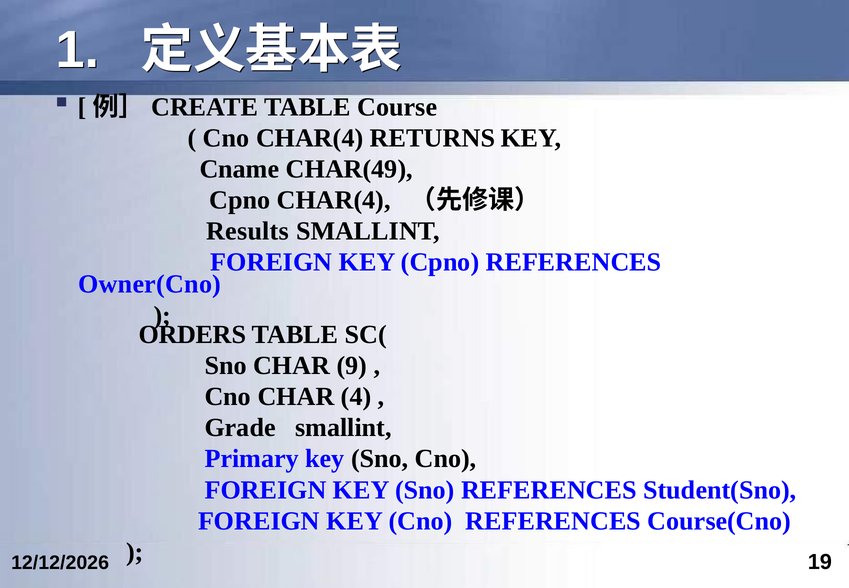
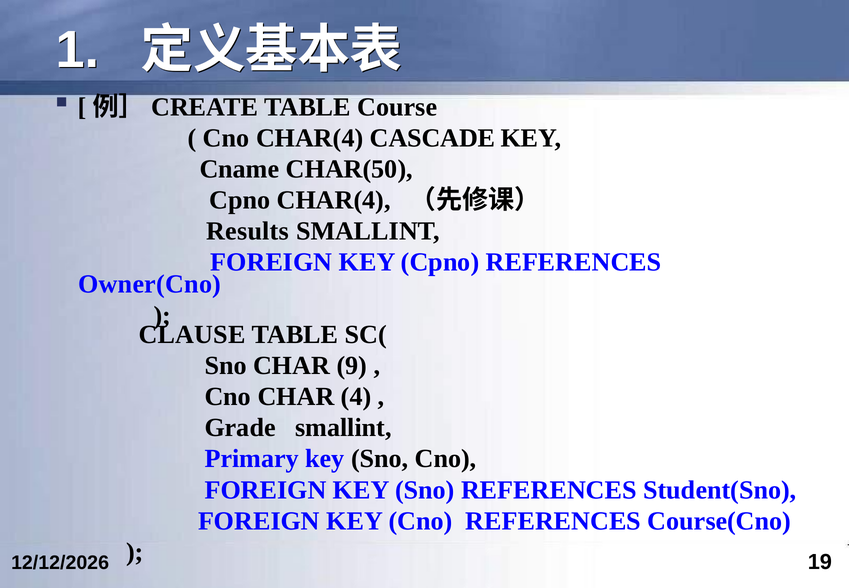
RETURNS: RETURNS -> CASCADE
CHAR(49: CHAR(49 -> CHAR(50
ORDERS: ORDERS -> CLAUSE
